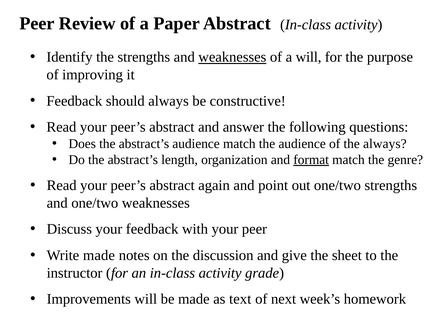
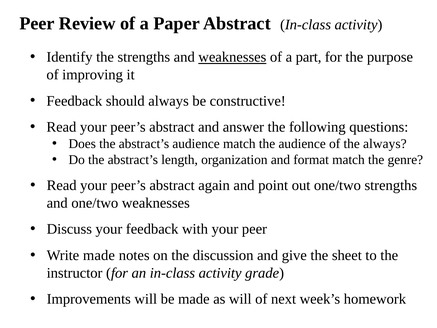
a will: will -> part
format underline: present -> none
as text: text -> will
